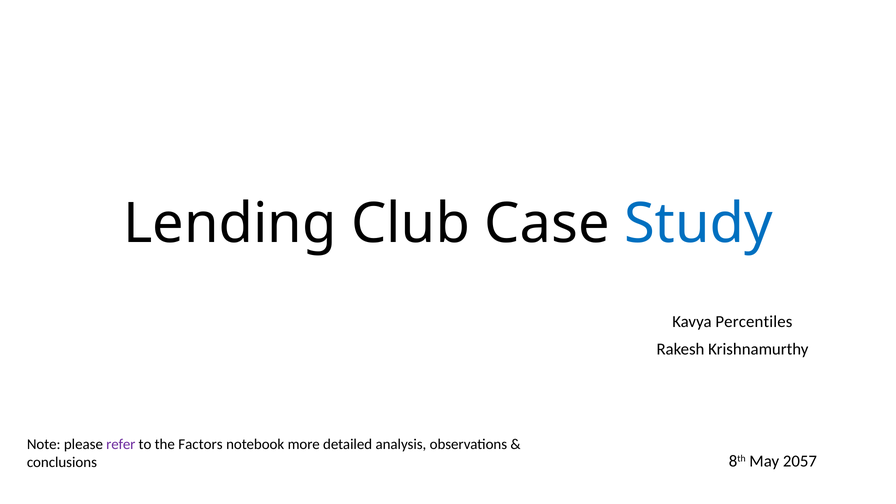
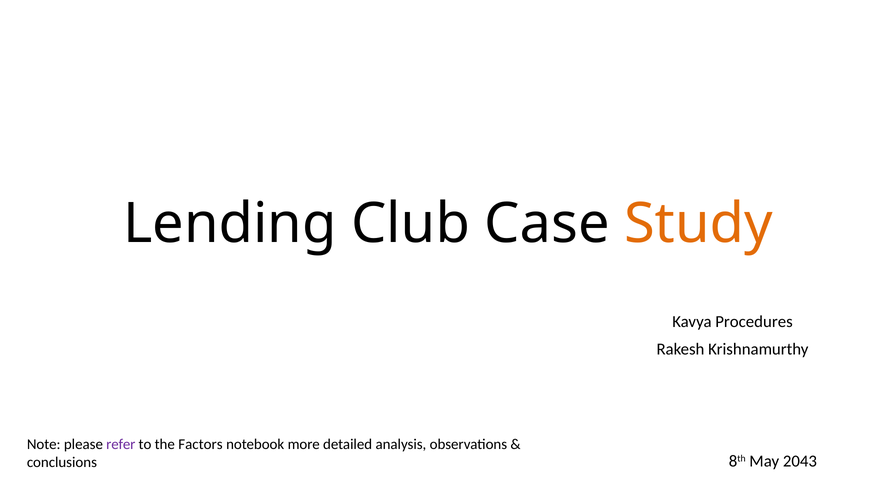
Study colour: blue -> orange
Percentiles: Percentiles -> Procedures
2057: 2057 -> 2043
